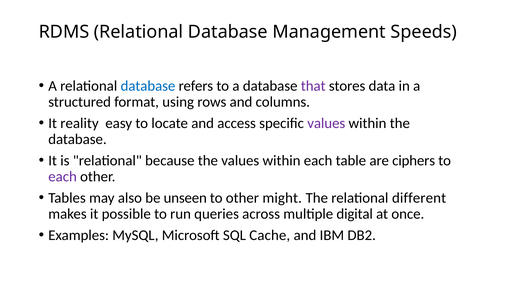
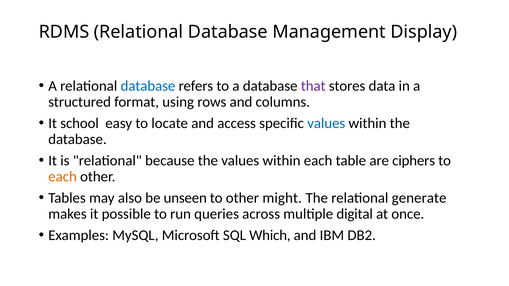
Speeds: Speeds -> Display
reality: reality -> school
values at (326, 123) colour: purple -> blue
each at (63, 177) colour: purple -> orange
different: different -> generate
Cache: Cache -> Which
